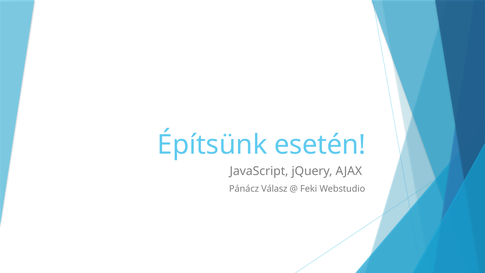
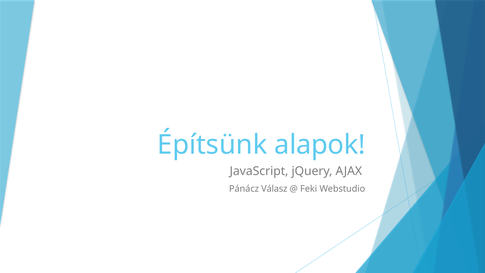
esetén: esetén -> alapok
